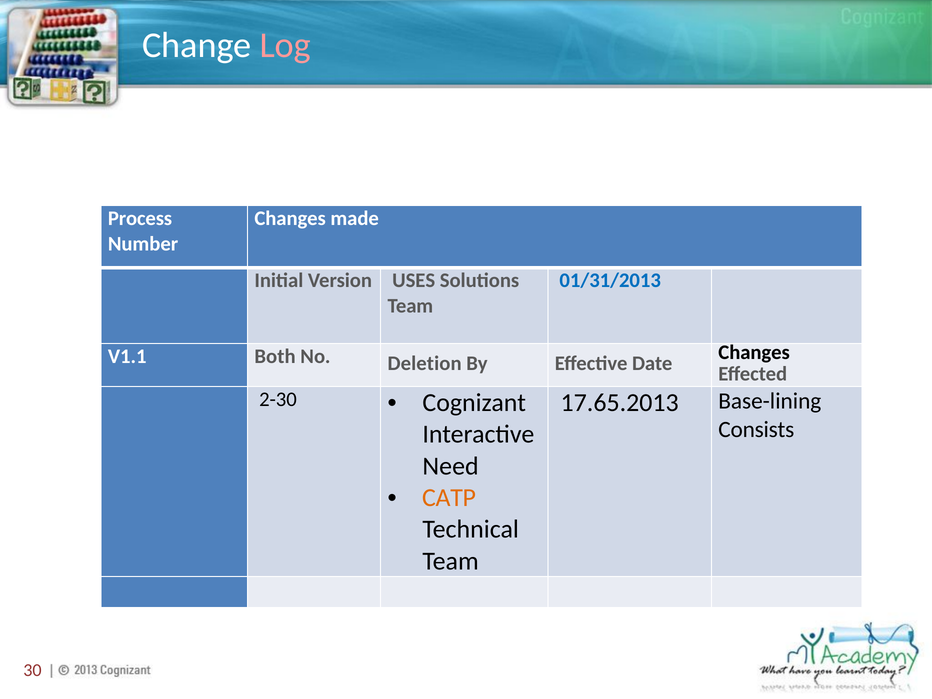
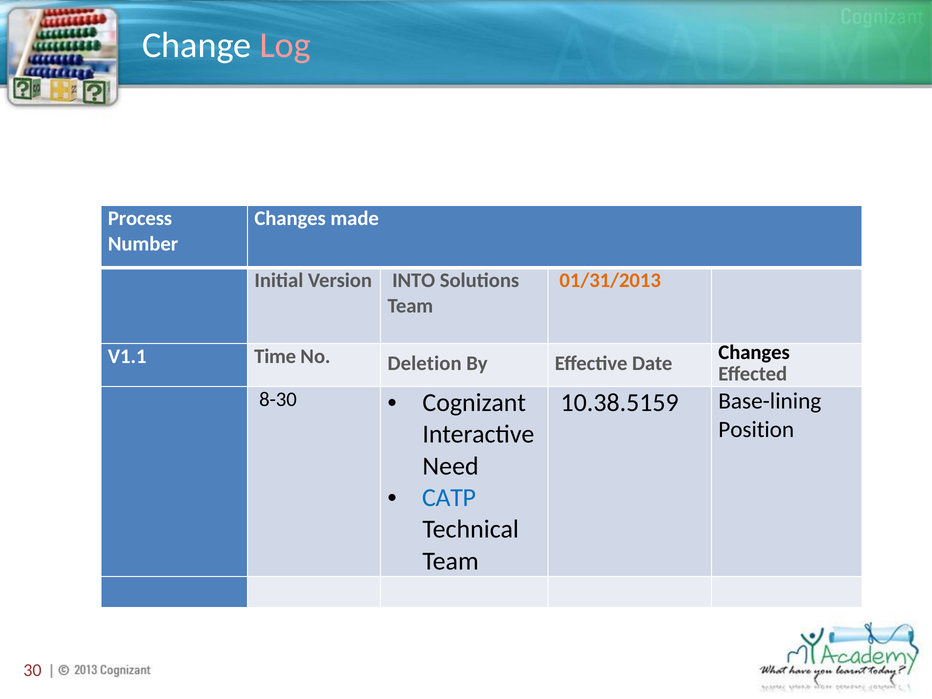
USES: USES -> INTO
01/31/2013 colour: blue -> orange
Both: Both -> Time
2-30: 2-30 -> 8-30
17.65.2013: 17.65.2013 -> 10.38.5159
Consists: Consists -> Position
CATP colour: orange -> blue
